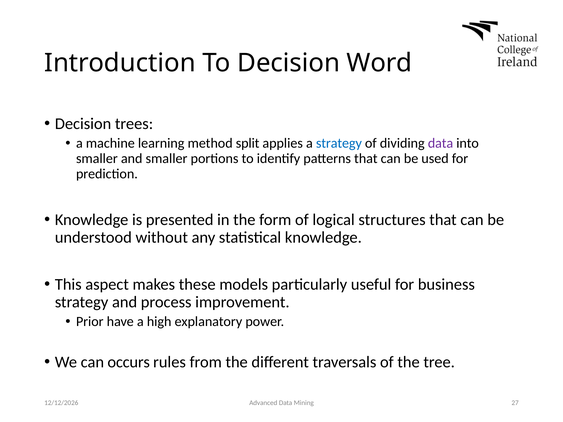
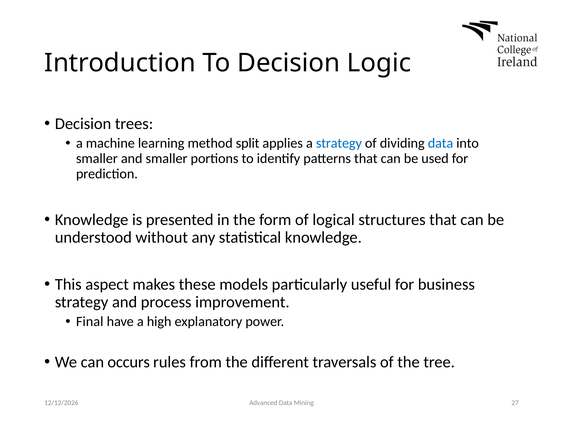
Word: Word -> Logic
data at (441, 143) colour: purple -> blue
Prior: Prior -> Final
